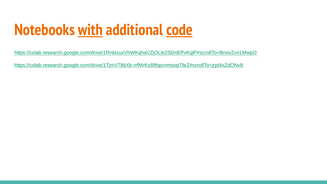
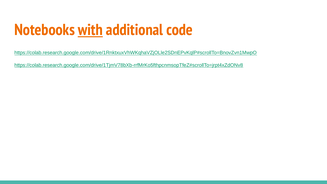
code underline: present -> none
